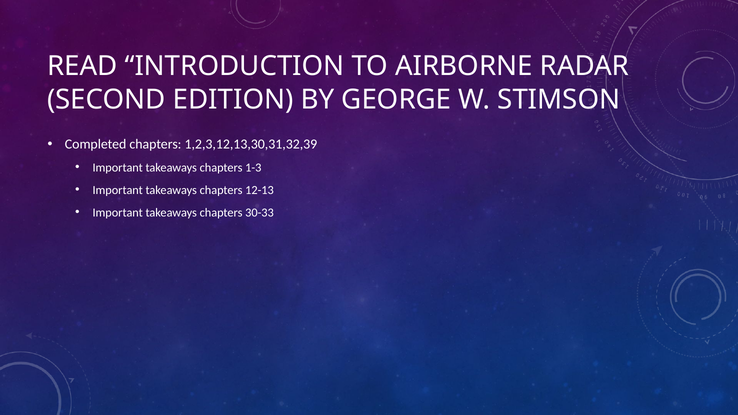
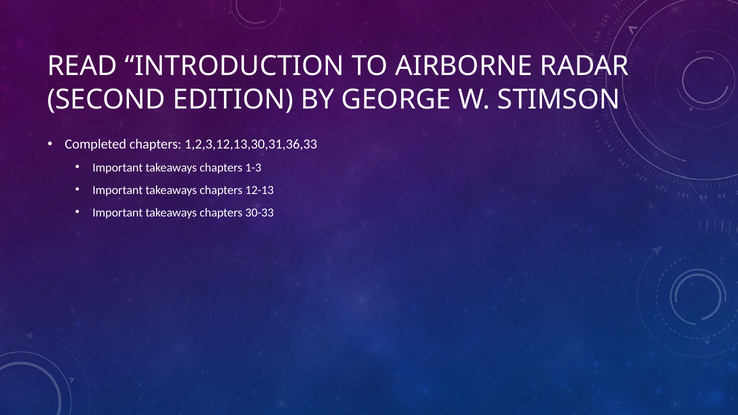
1,2,3,12,13,30,31,32,39: 1,2,3,12,13,30,31,32,39 -> 1,2,3,12,13,30,31,36,33
